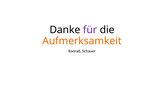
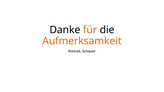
für colour: purple -> orange
